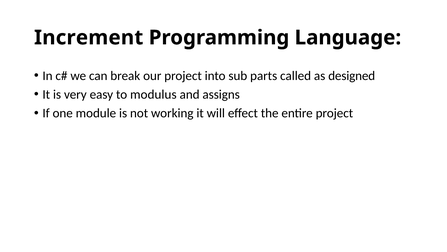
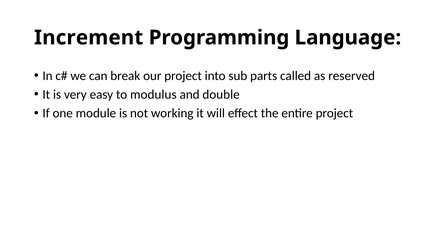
designed: designed -> reserved
assigns: assigns -> double
